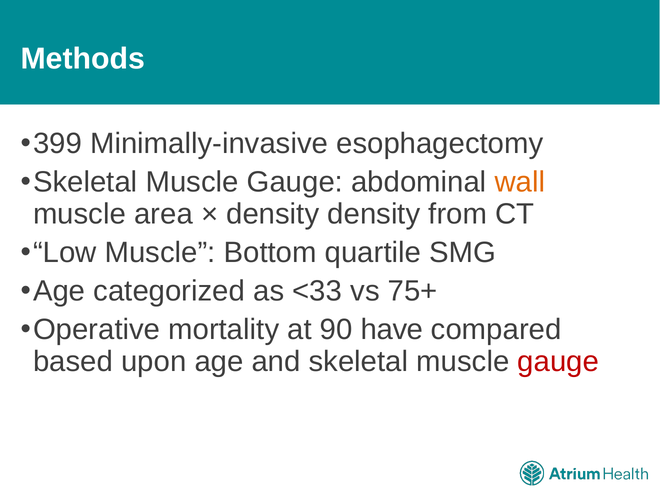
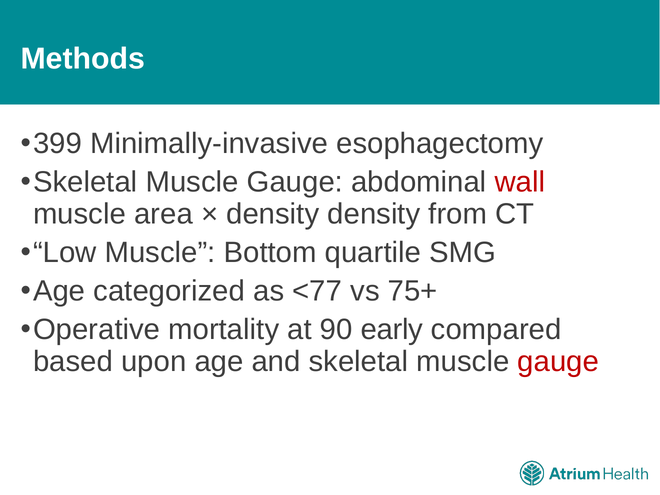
wall colour: orange -> red
<33: <33 -> <77
have: have -> early
